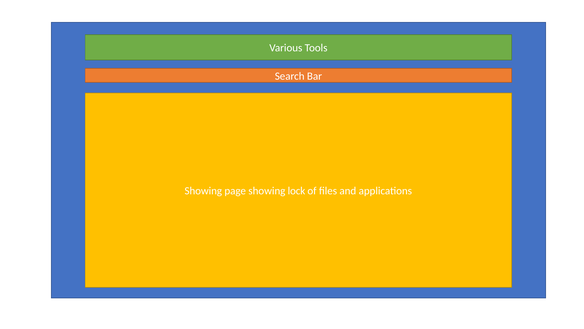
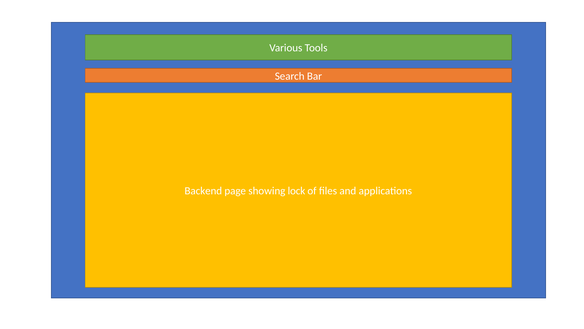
Showing at (203, 191): Showing -> Backend
